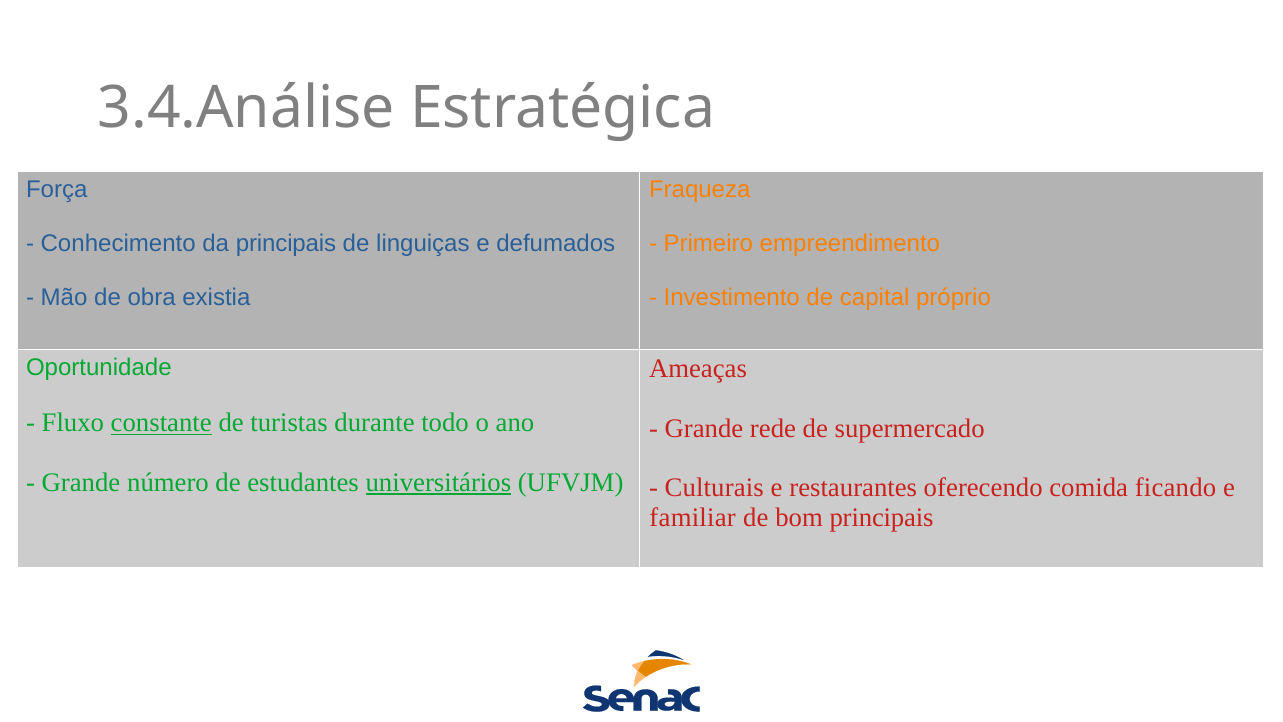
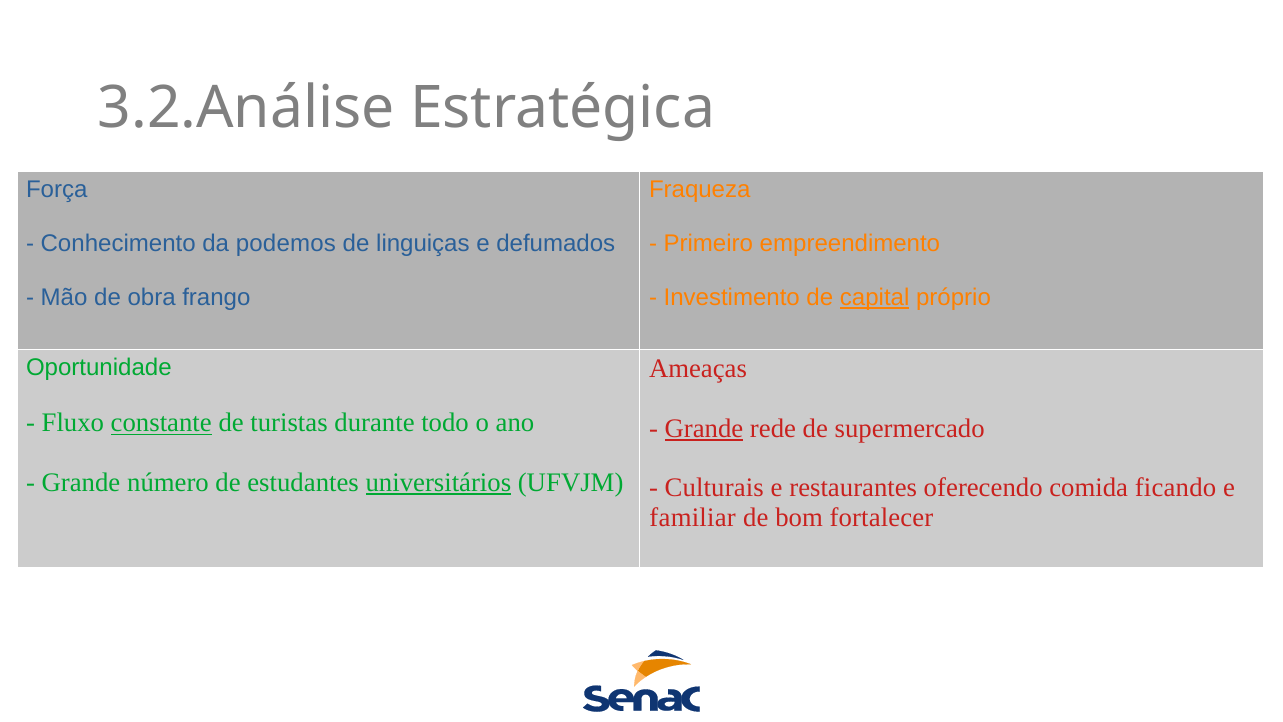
3.4.Análise: 3.4.Análise -> 3.2.Análise
da principais: principais -> podemos
existia: existia -> frango
capital underline: none -> present
Grande at (704, 428) underline: none -> present
bom principais: principais -> fortalecer
